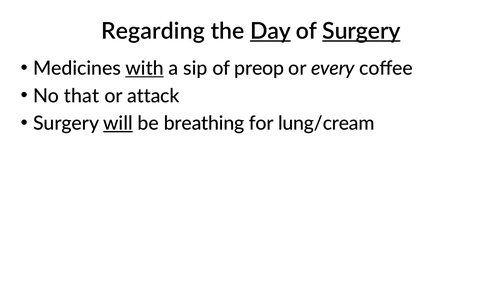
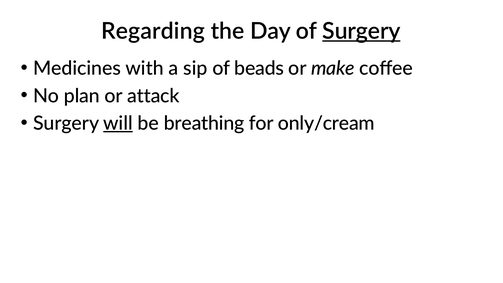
Day underline: present -> none
with underline: present -> none
preop: preop -> beads
every: every -> make
that: that -> plan
lung/cream: lung/cream -> only/cream
